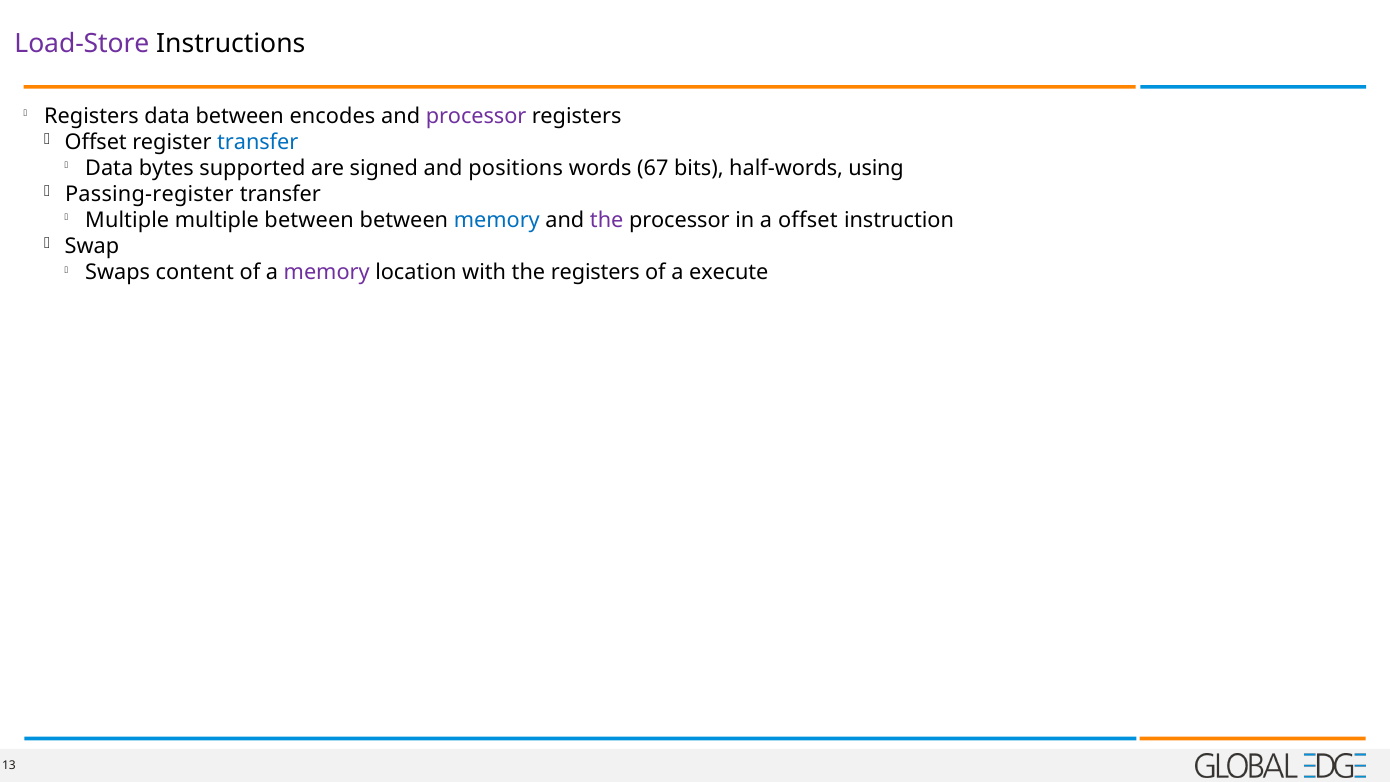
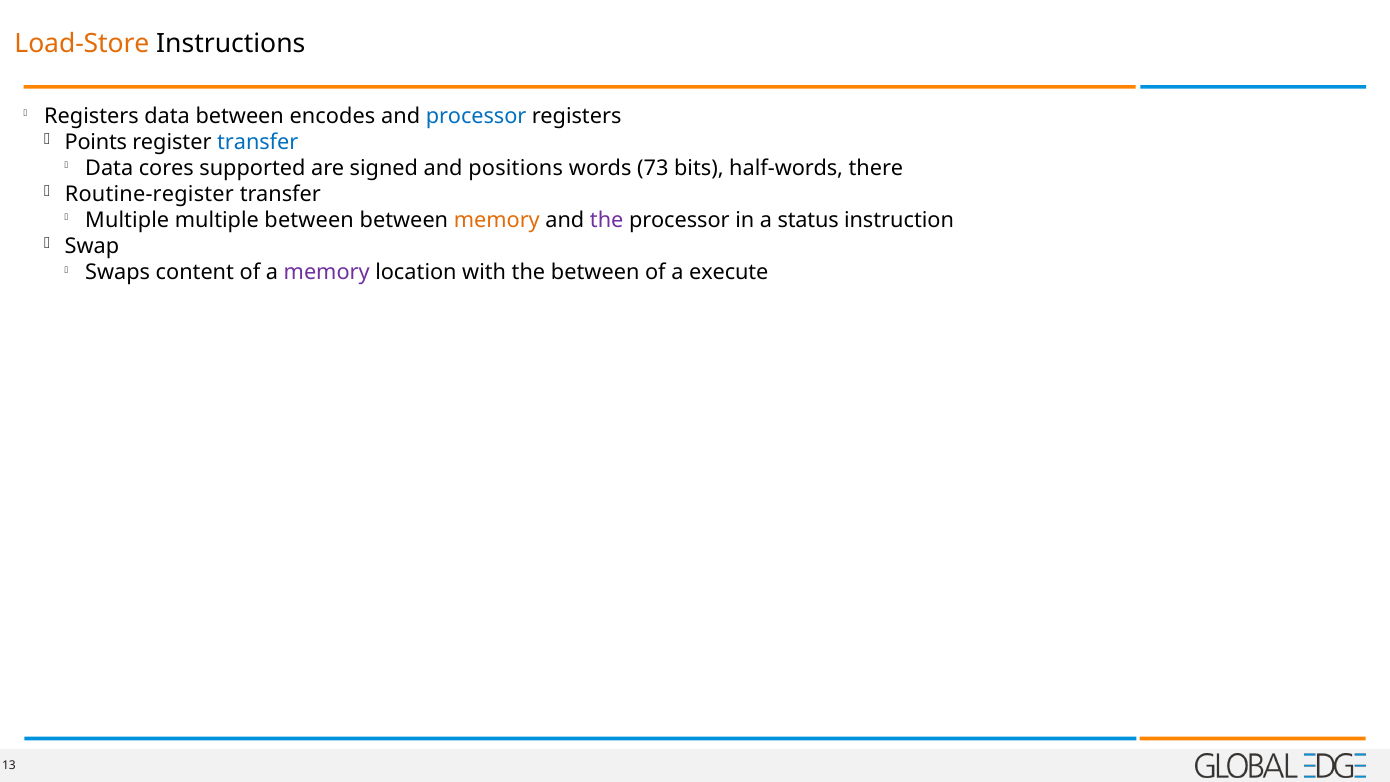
Load-Store colour: purple -> orange
processor at (476, 116) colour: purple -> blue
Offset at (96, 142): Offset -> Points
bytes: bytes -> cores
67: 67 -> 73
using: using -> there
Passing-register: Passing-register -> Routine-register
memory at (497, 220) colour: blue -> orange
a offset: offset -> status
the registers: registers -> between
